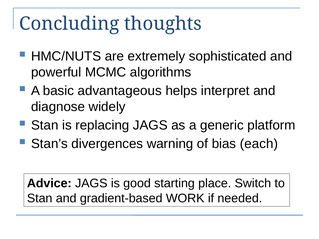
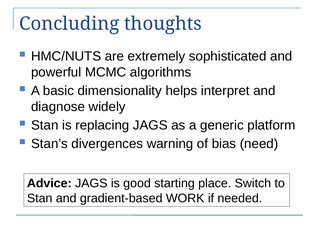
advantageous: advantageous -> dimensionality
each: each -> need
